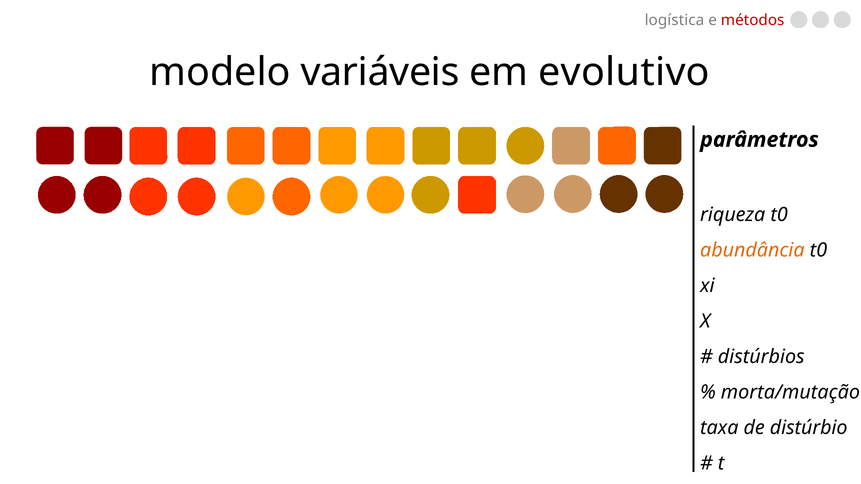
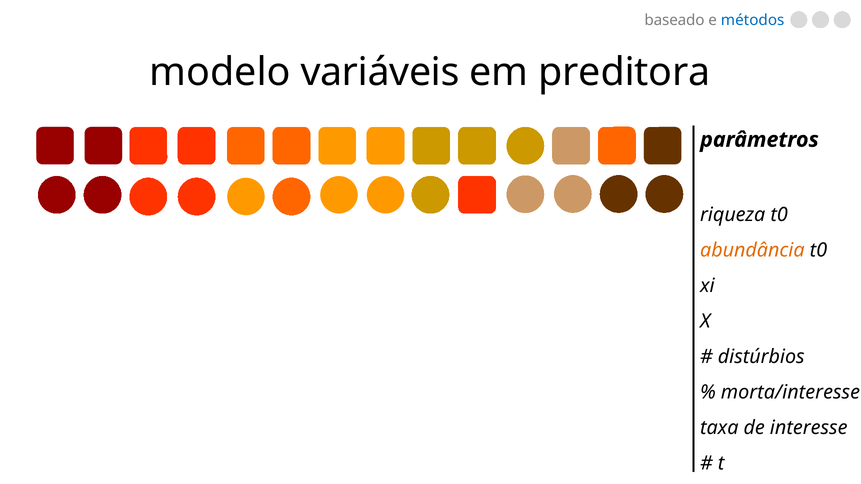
logística: logística -> baseado
métodos colour: red -> blue
evolutivo: evolutivo -> preditora
morta/mutação: morta/mutação -> morta/interesse
distúrbio: distúrbio -> interesse
